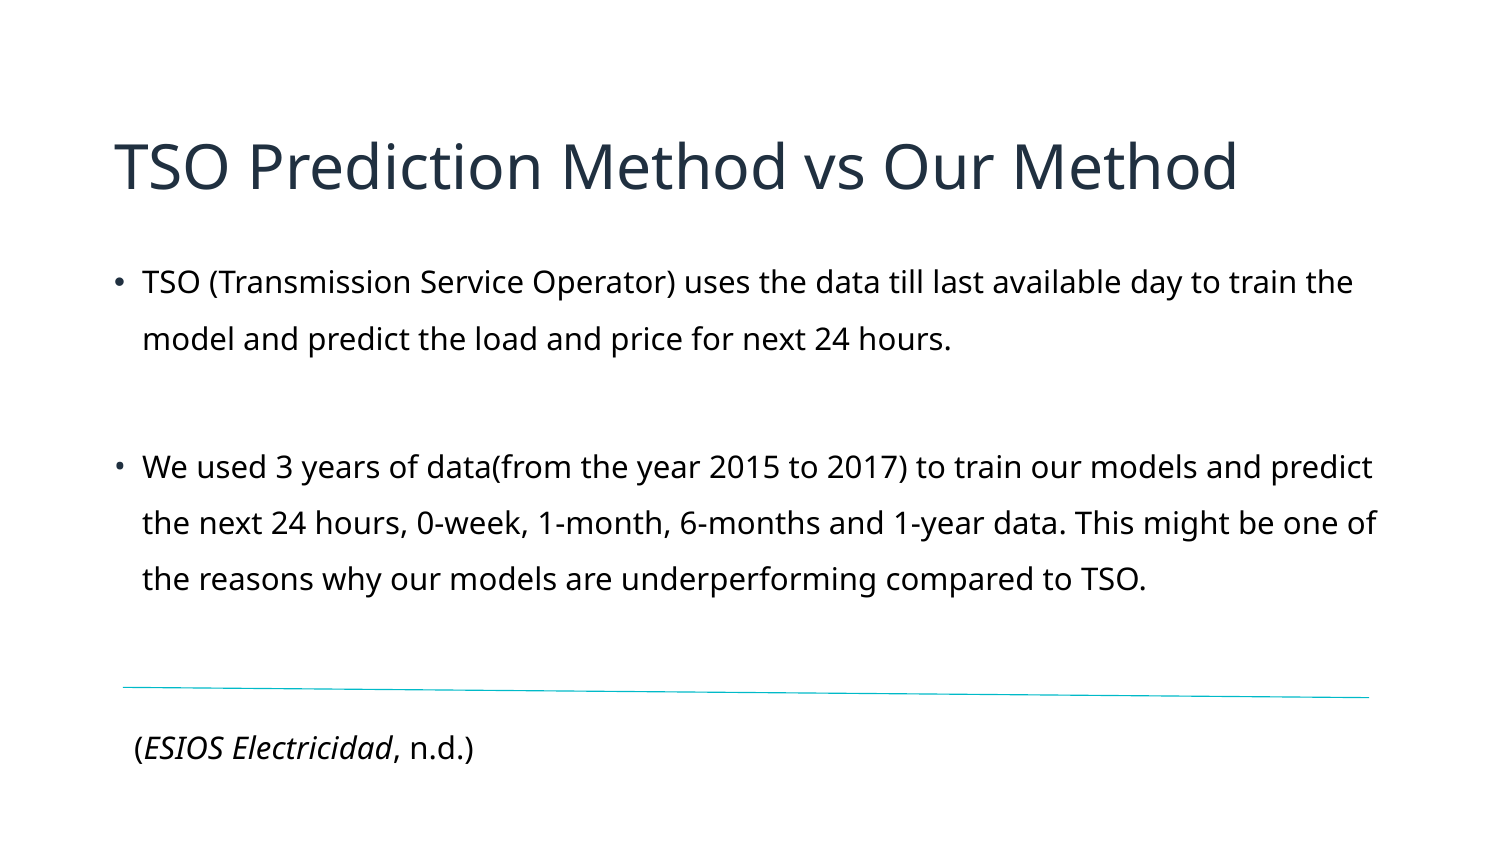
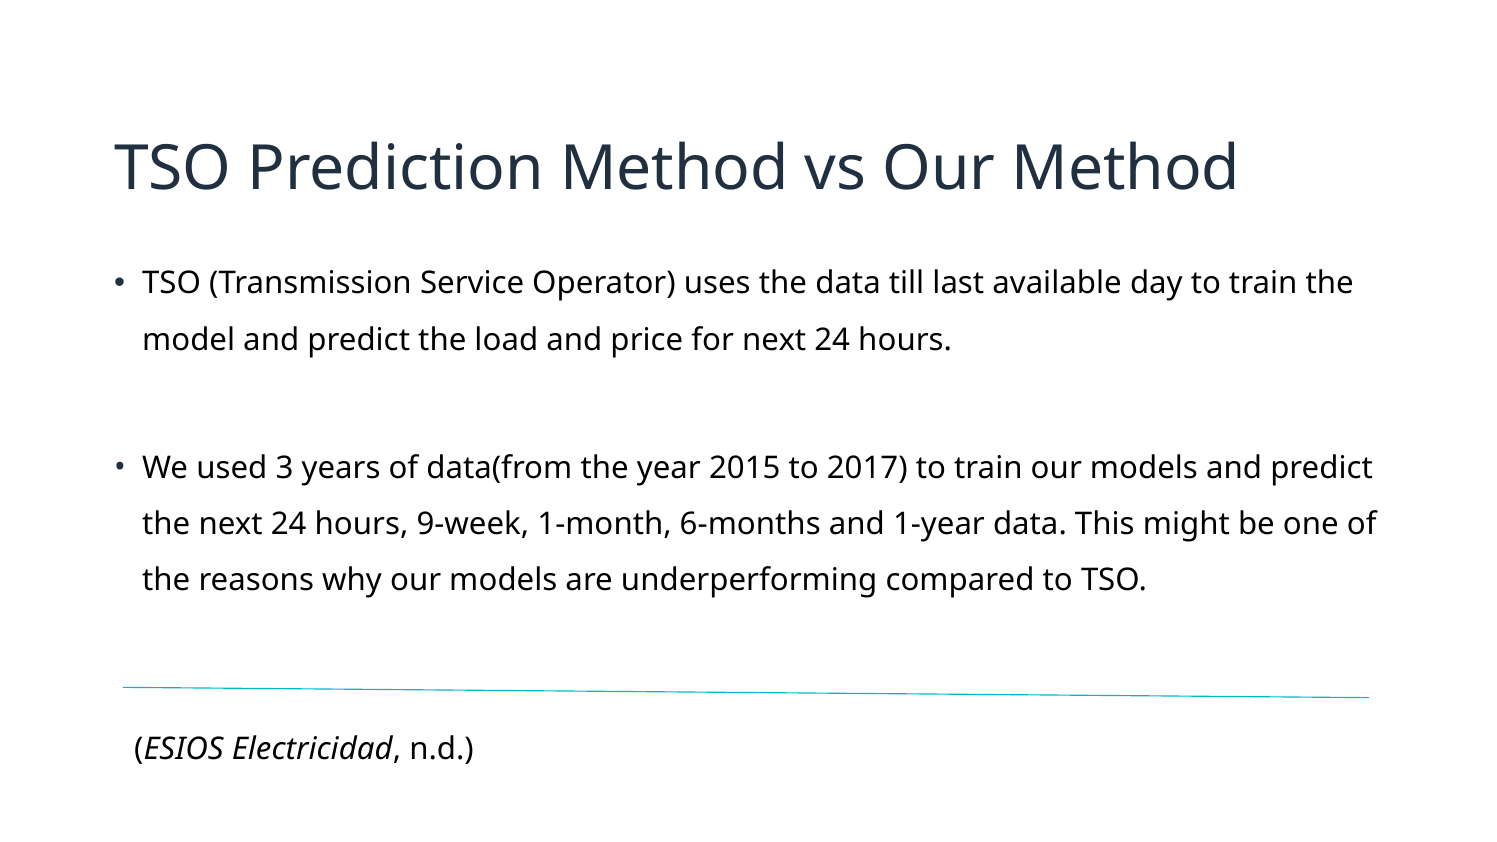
0-week: 0-week -> 9-week
